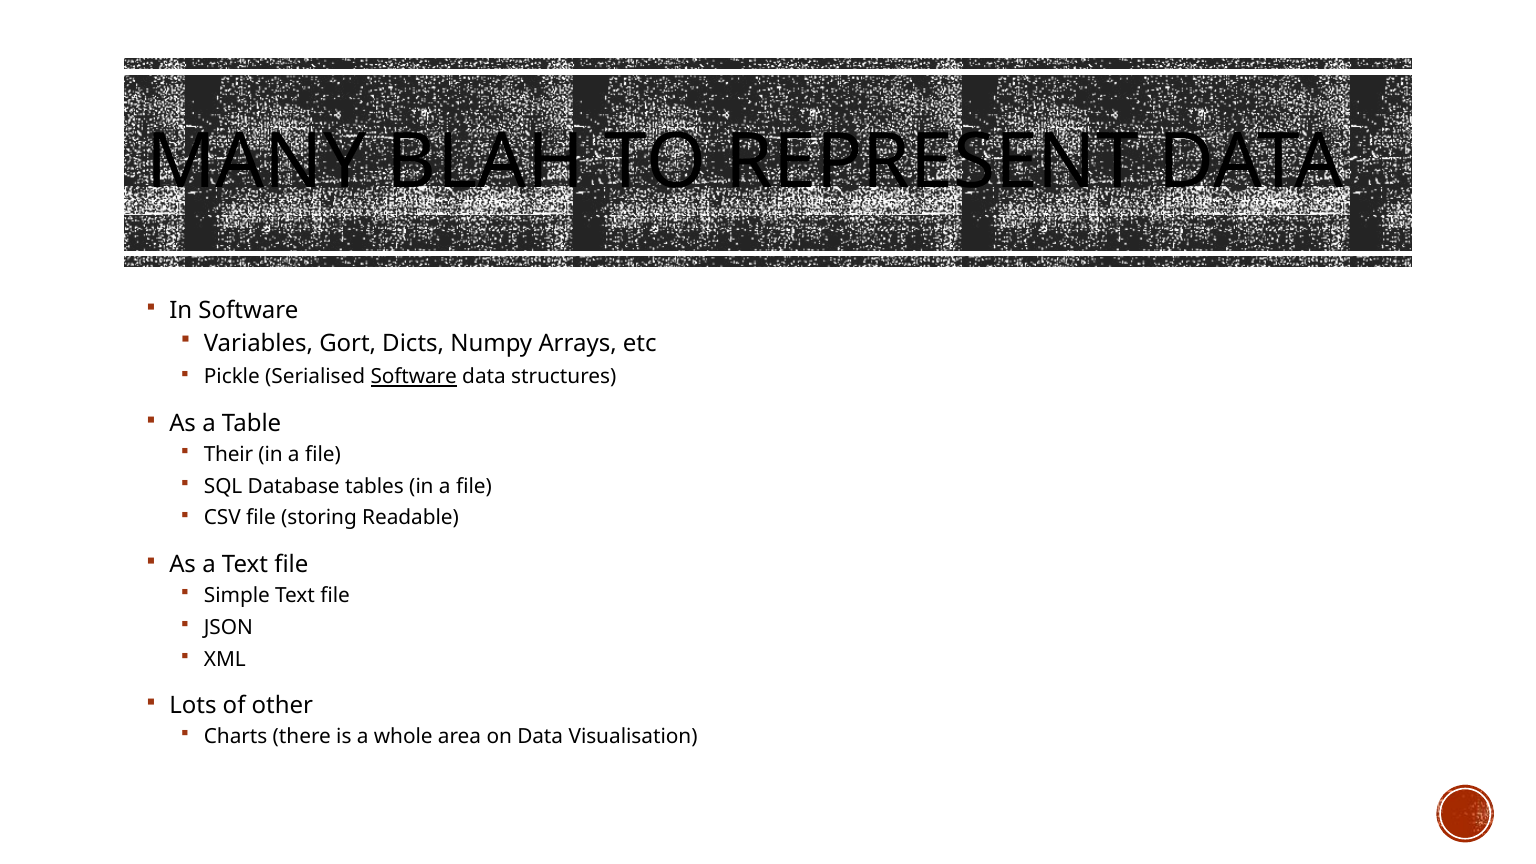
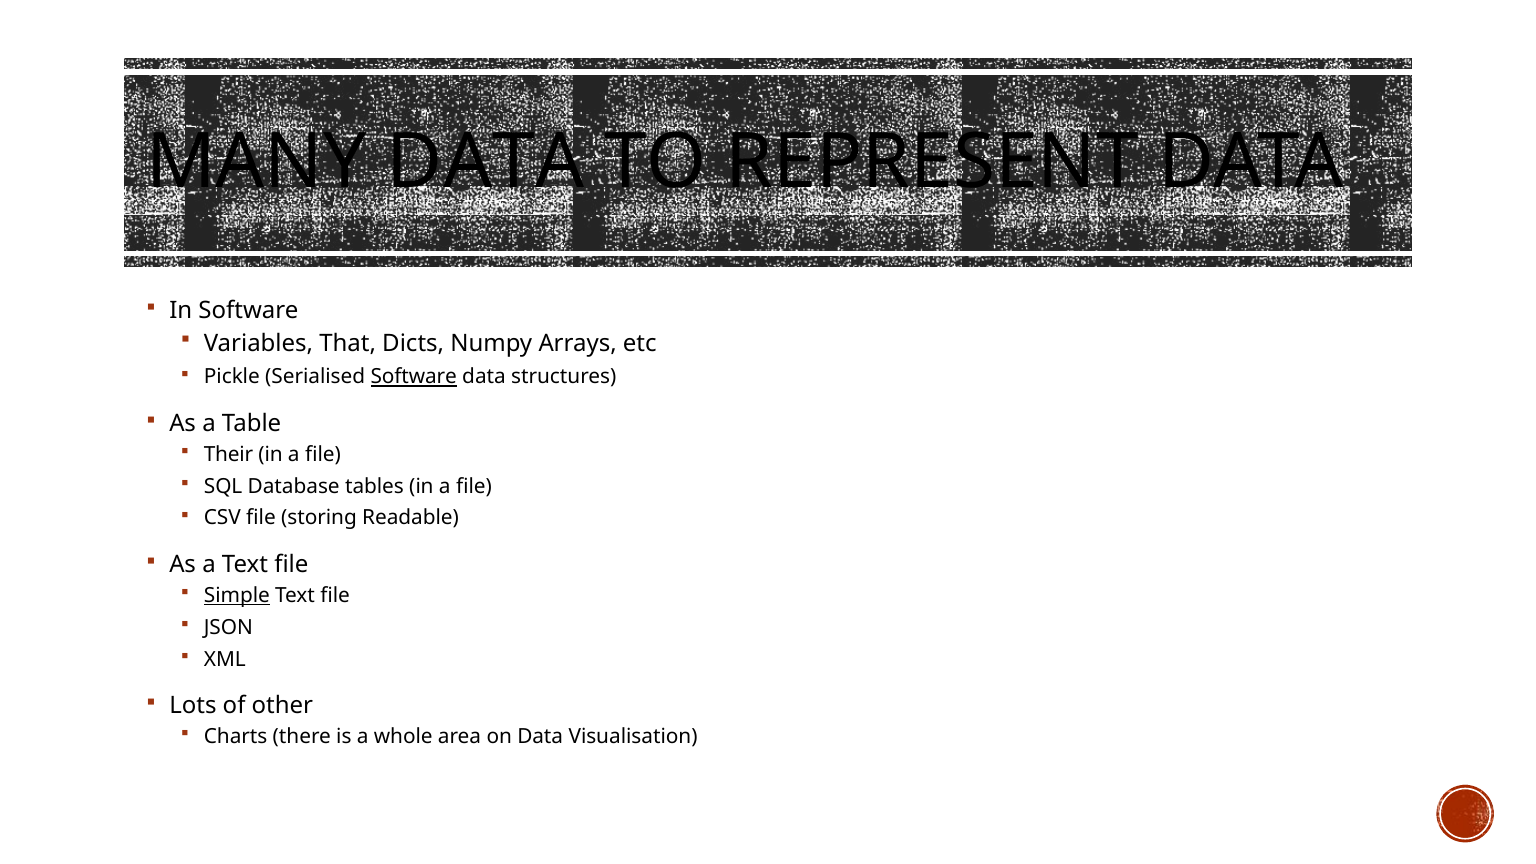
MANY BLAH: BLAH -> DATA
Gort: Gort -> That
Simple underline: none -> present
